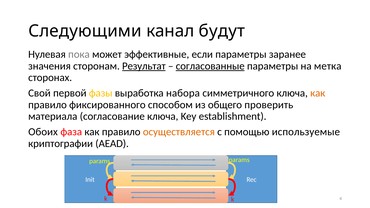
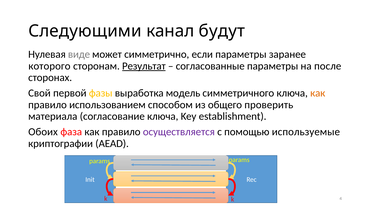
пока: пока -> виде
эффективные: эффективные -> симметрично
значения: значения -> которого
согласованные underline: present -> none
метка: метка -> после
набора: набора -> модель
фиксированного: фиксированного -> использованием
осуществляется colour: orange -> purple
